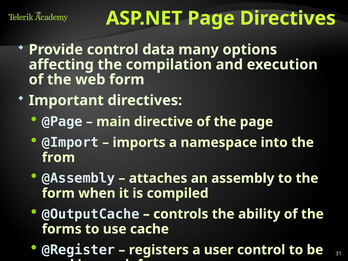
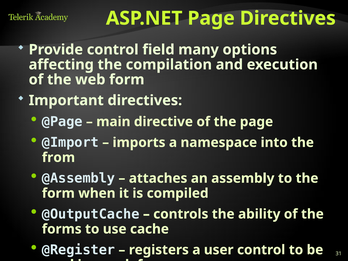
data: data -> field
